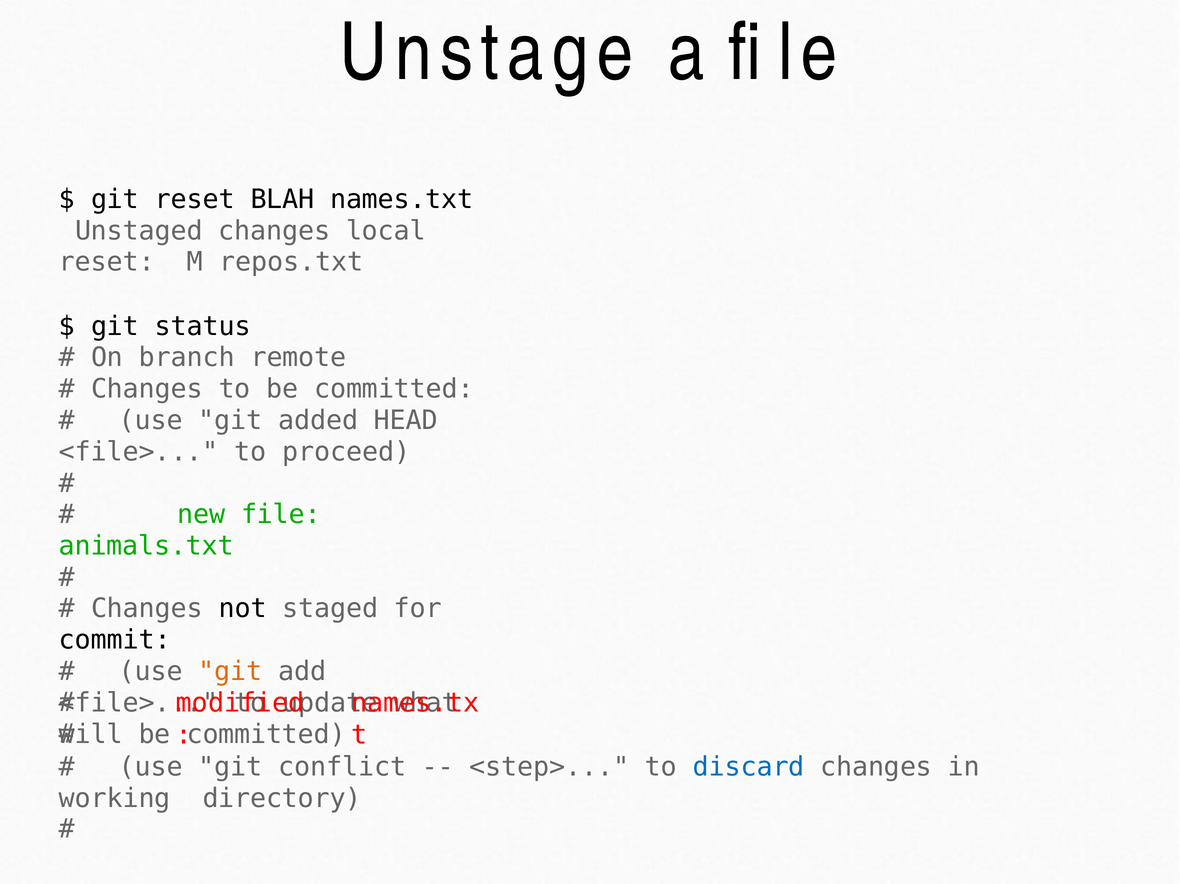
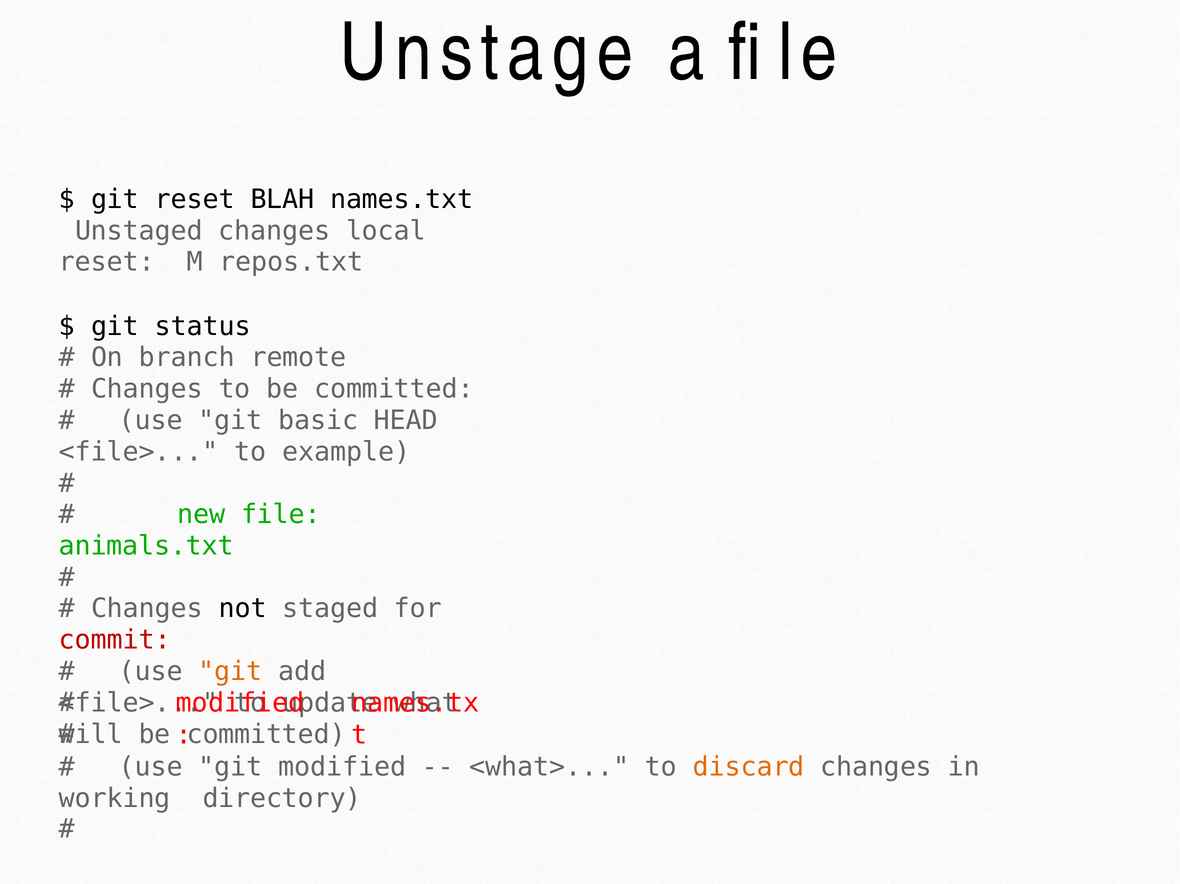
added: added -> basic
proceed: proceed -> example
commit colour: black -> red
git conflict: conflict -> modified
<step>: <step> -> <what>
discard colour: blue -> orange
